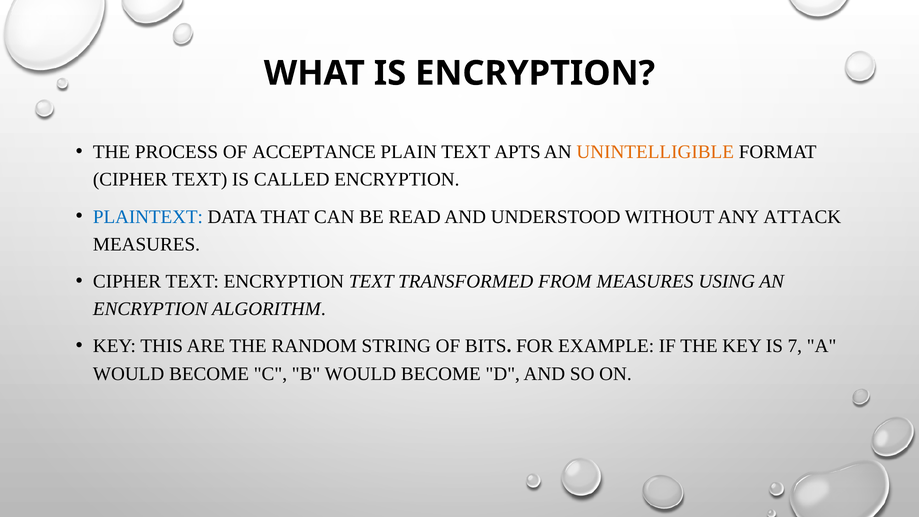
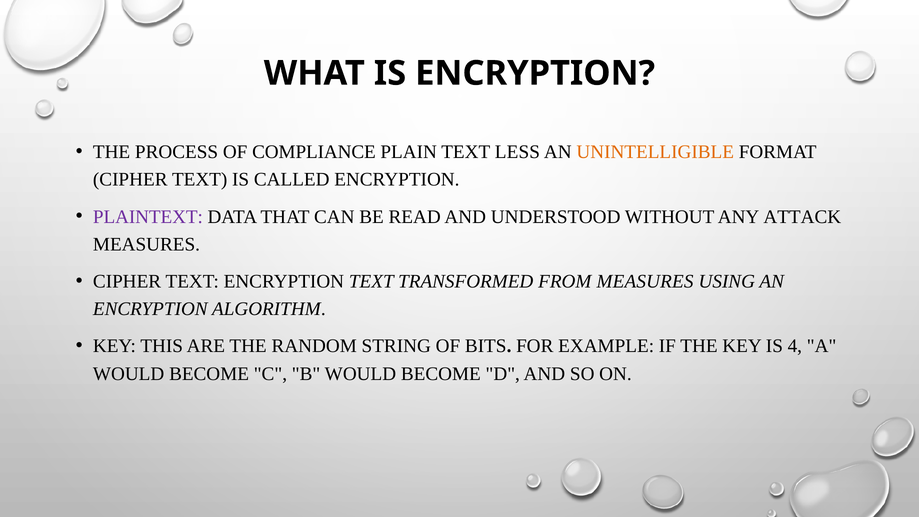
ACCEPTANCE: ACCEPTANCE -> COMPLIANCE
APTS: APTS -> LESS
PLAINTEXT colour: blue -> purple
7: 7 -> 4
